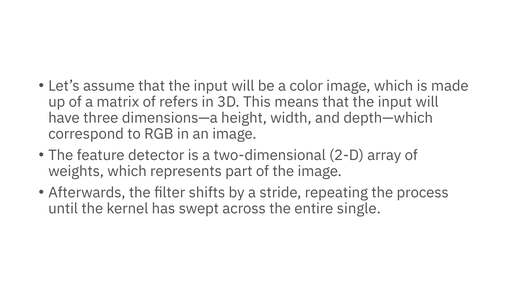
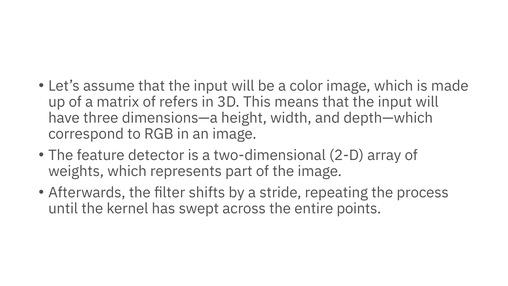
single: single -> points
